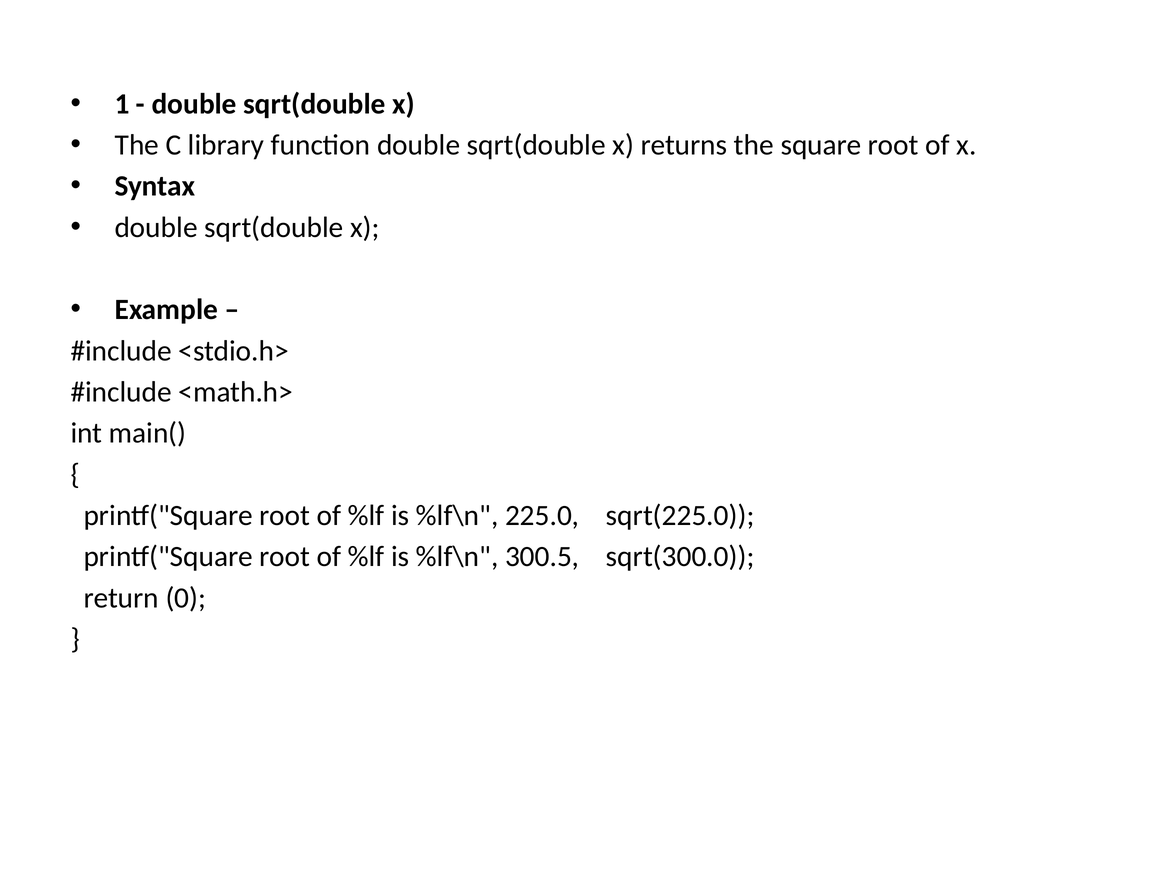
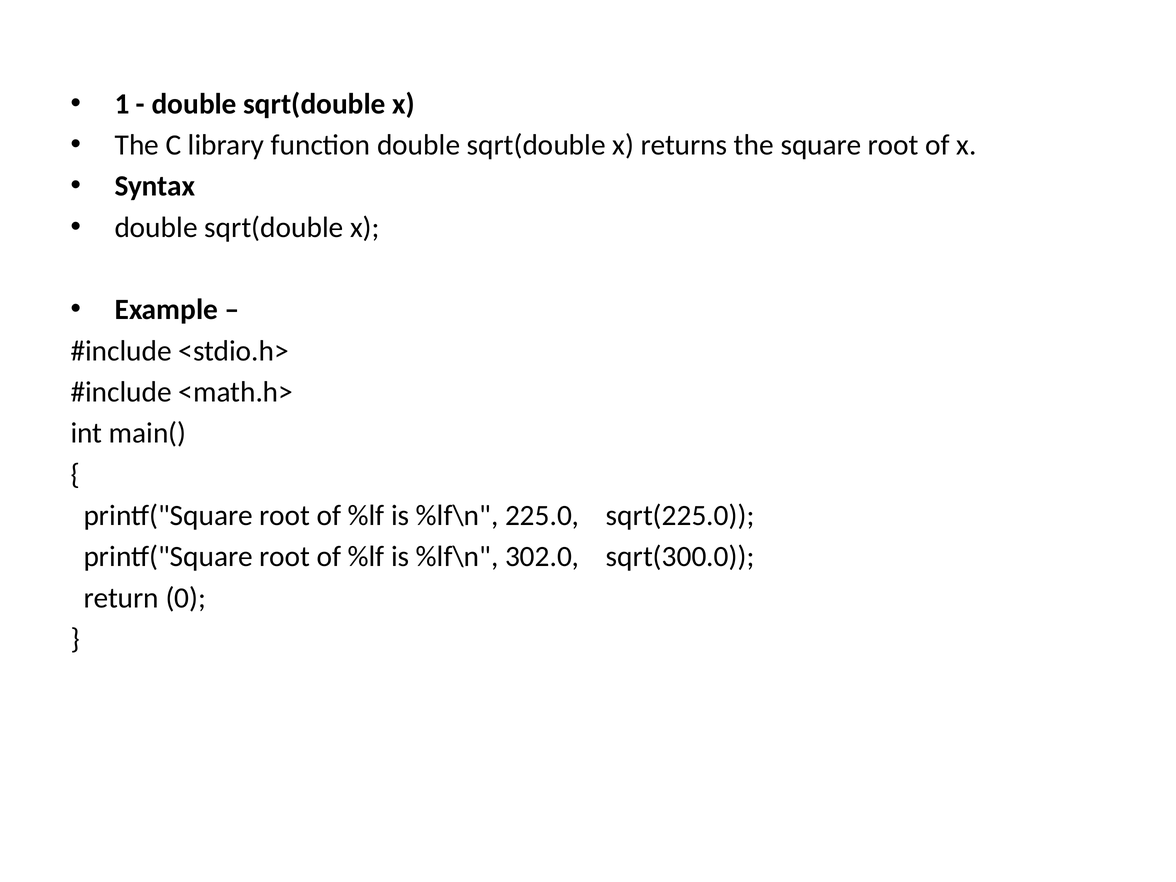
300.5: 300.5 -> 302.0
